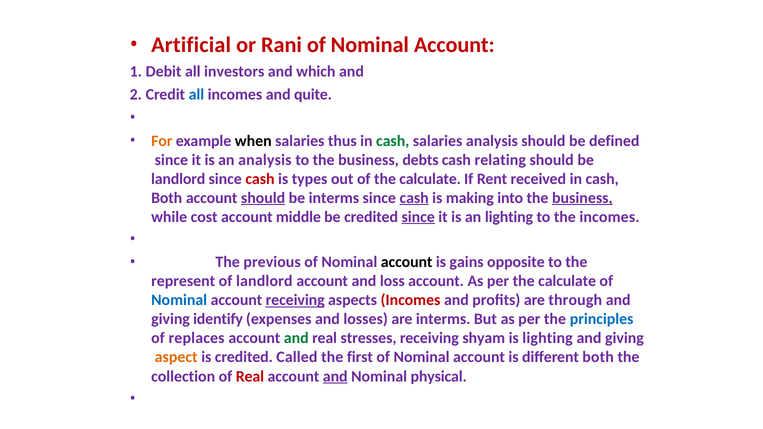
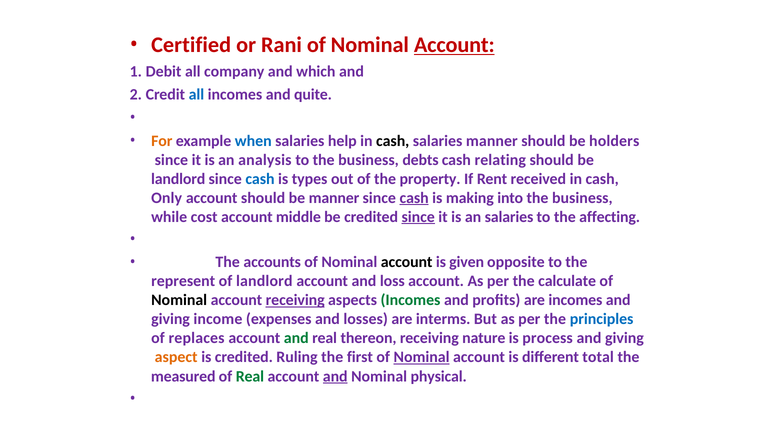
Artificial: Artificial -> Certified
Account at (454, 45) underline: none -> present
investors: investors -> company
when colour: black -> blue
thus: thus -> help
cash at (393, 141) colour: green -> black
salaries analysis: analysis -> manner
defined: defined -> holders
cash at (260, 179) colour: red -> blue
of the calculate: calculate -> property
Both at (167, 198): Both -> Only
should at (263, 198) underline: present -> none
be interms: interms -> manner
business at (582, 198) underline: present -> none
an lighting: lighting -> salaries
the incomes: incomes -> affecting
previous: previous -> accounts
gains: gains -> given
Nominal at (179, 300) colour: blue -> black
Incomes at (410, 300) colour: red -> green
are through: through -> incomes
identify: identify -> income
stresses: stresses -> thereon
shyam: shyam -> nature
is lighting: lighting -> process
Called: Called -> Ruling
Nominal at (422, 357) underline: none -> present
different both: both -> total
collection: collection -> measured
Real at (250, 376) colour: red -> green
